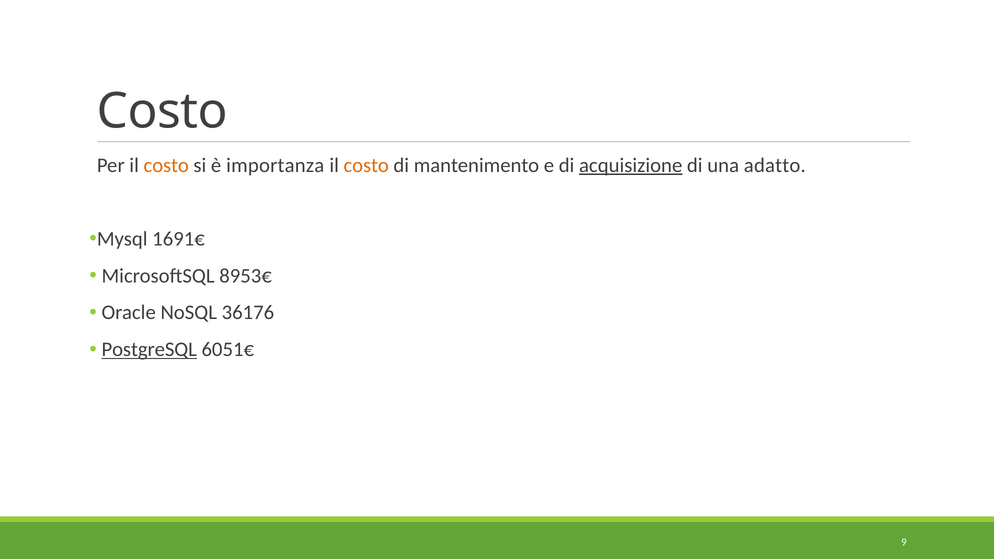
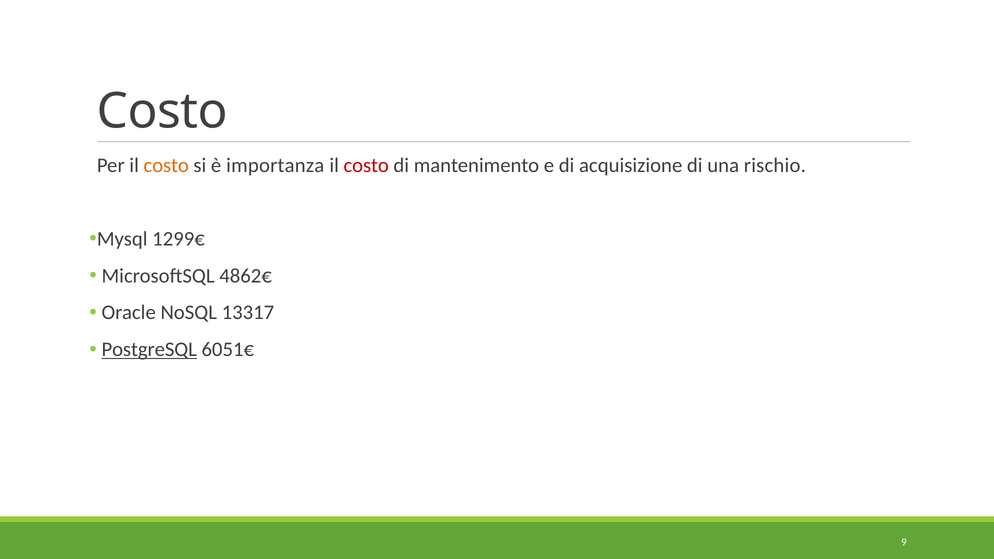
costo at (366, 165) colour: orange -> red
acquisizione underline: present -> none
adatto: adatto -> rischio
1691€: 1691€ -> 1299€
8953€: 8953€ -> 4862€
36176: 36176 -> 13317
